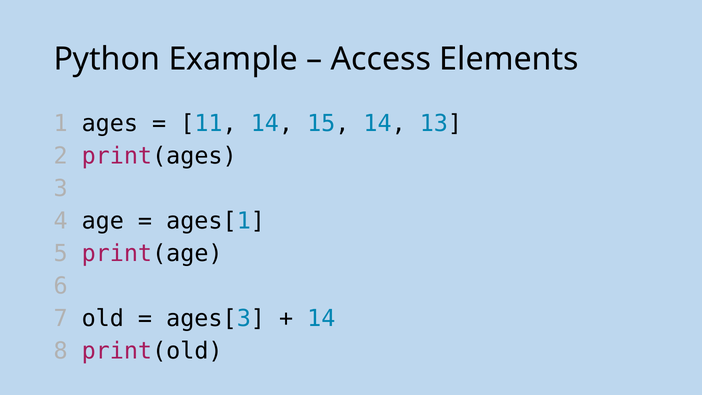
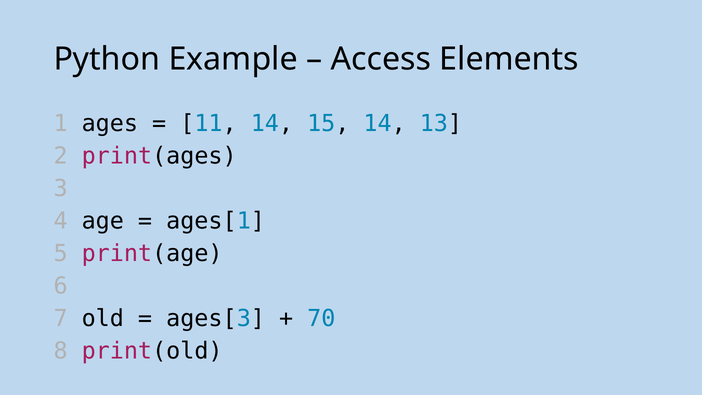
14 at (321, 318): 14 -> 70
